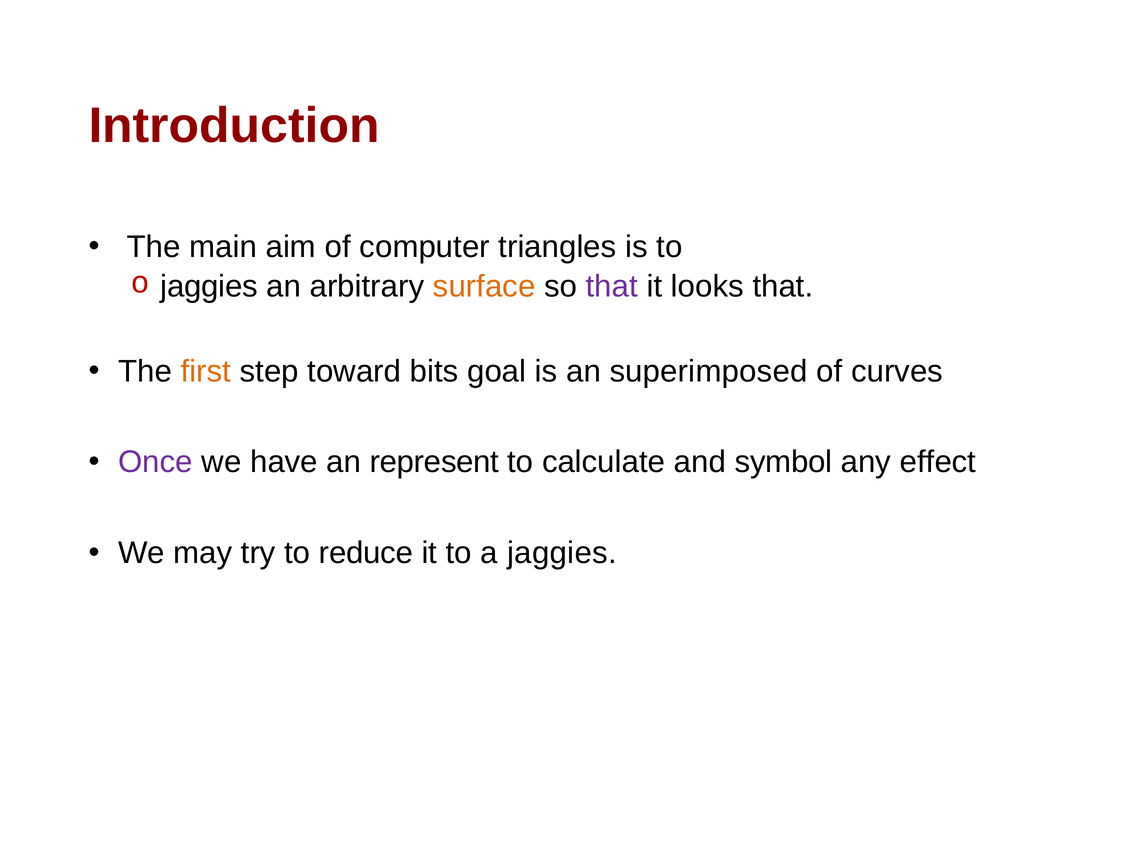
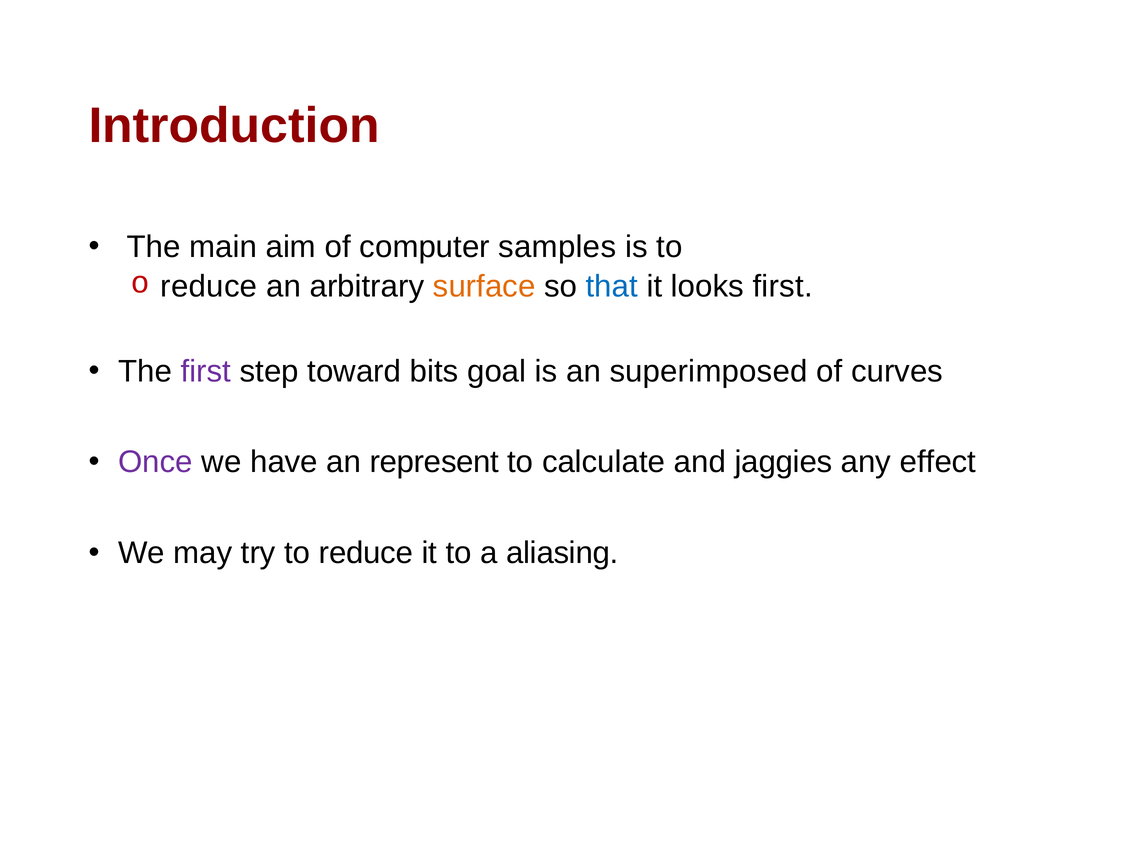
triangles: triangles -> samples
jaggies at (209, 286): jaggies -> reduce
that at (612, 286) colour: purple -> blue
looks that: that -> ﬁrst
ﬁrst at (206, 371) colour: orange -> purple
symbol: symbol -> jaggies
a jaggies: jaggies -> aliasing
